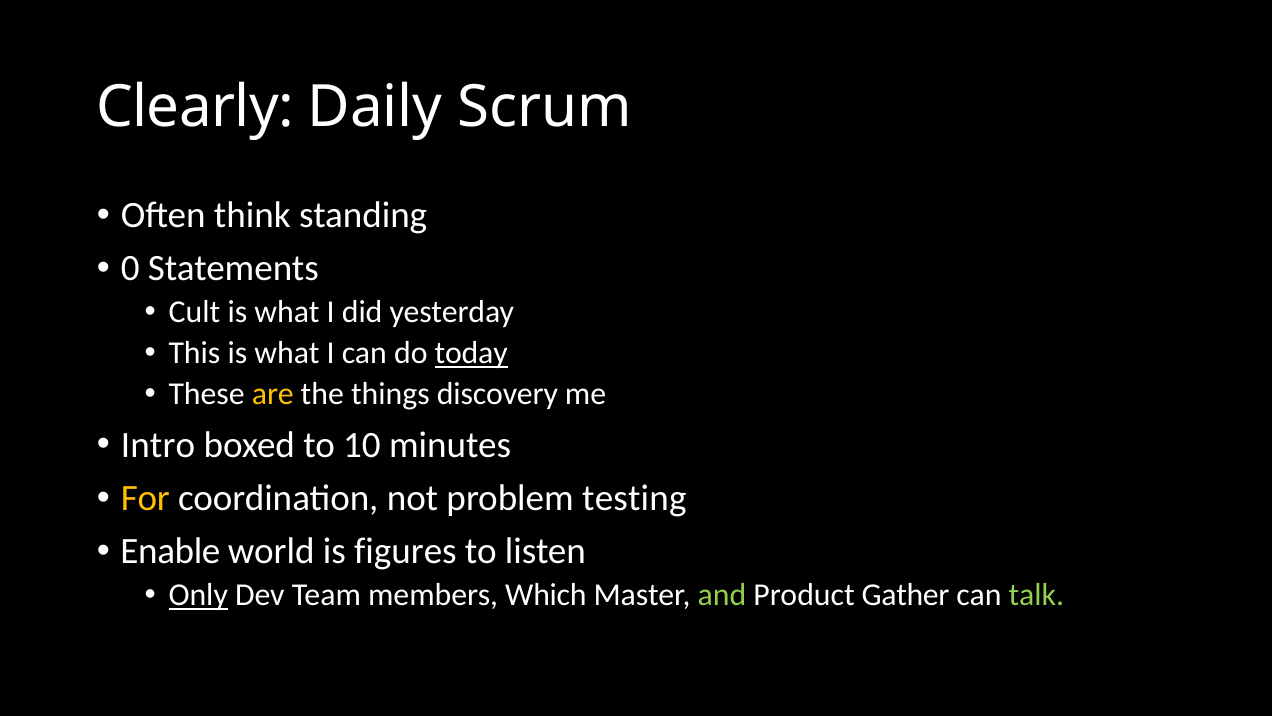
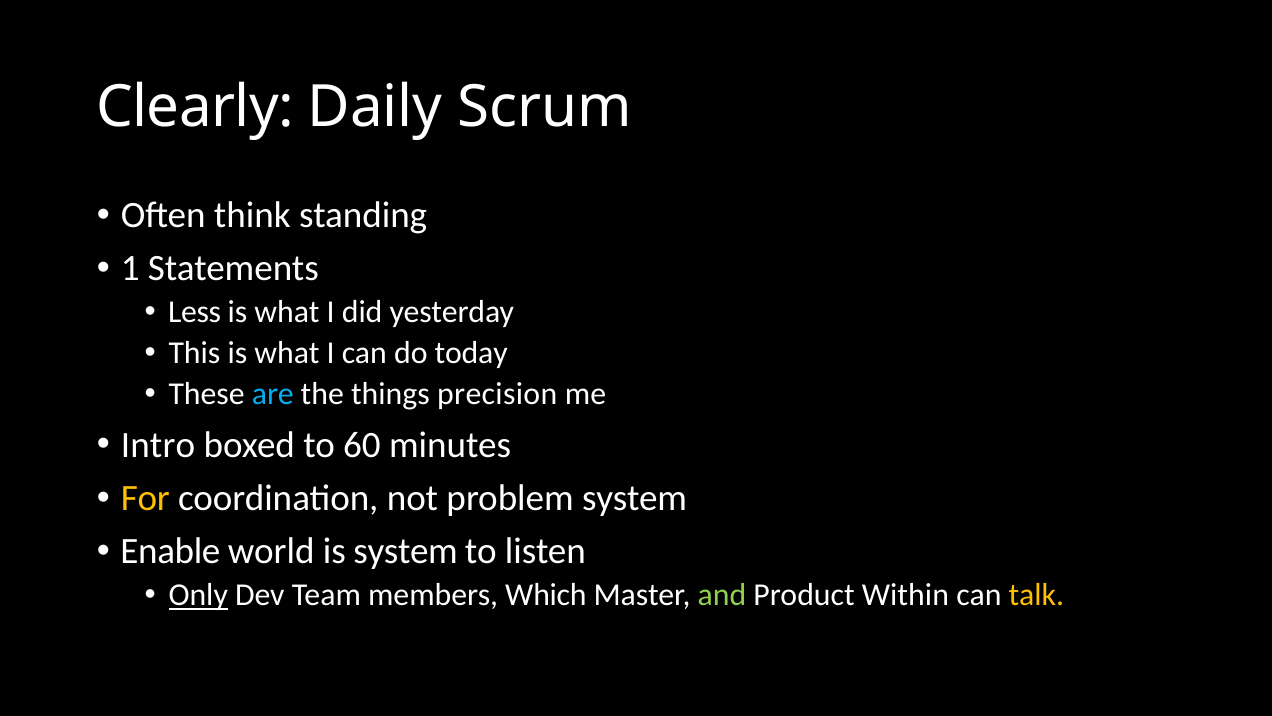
0: 0 -> 1
Cult: Cult -> Less
today underline: present -> none
are colour: yellow -> light blue
discovery: discovery -> precision
10: 10 -> 60
problem testing: testing -> system
is figures: figures -> system
Gather: Gather -> Within
talk colour: light green -> yellow
